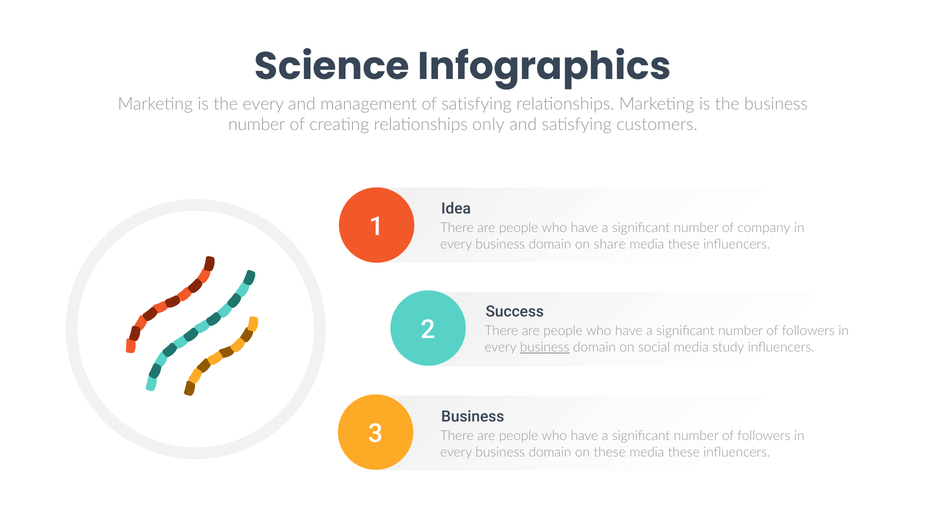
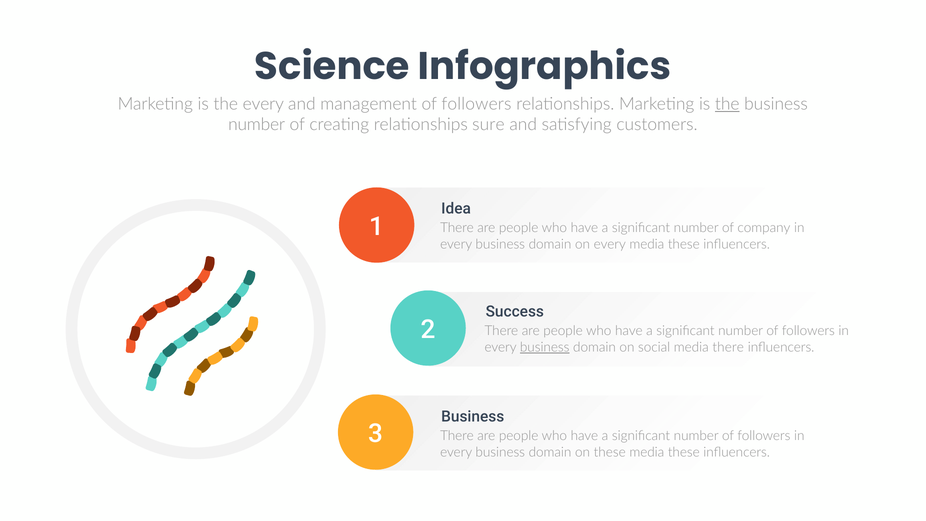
management of satisfying: satisfying -> followers
the at (727, 104) underline: none -> present
only: only -> sure
on share: share -> every
media study: study -> there
